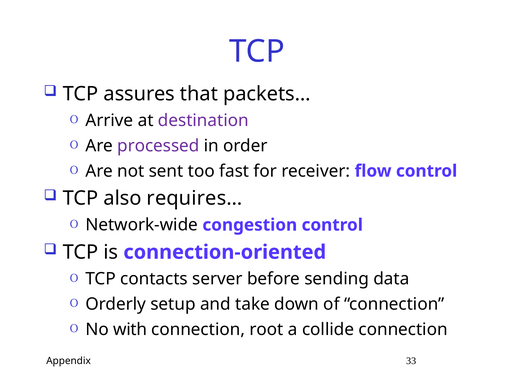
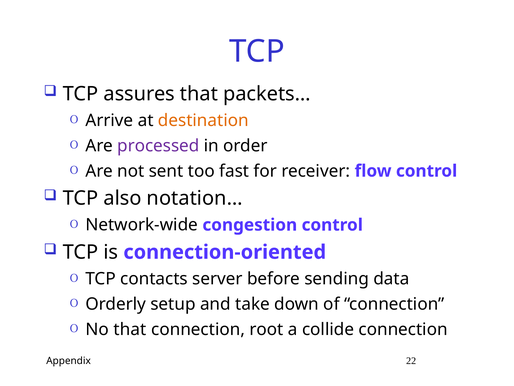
destination colour: purple -> orange
requires…: requires… -> notation…
No with: with -> that
33: 33 -> 22
